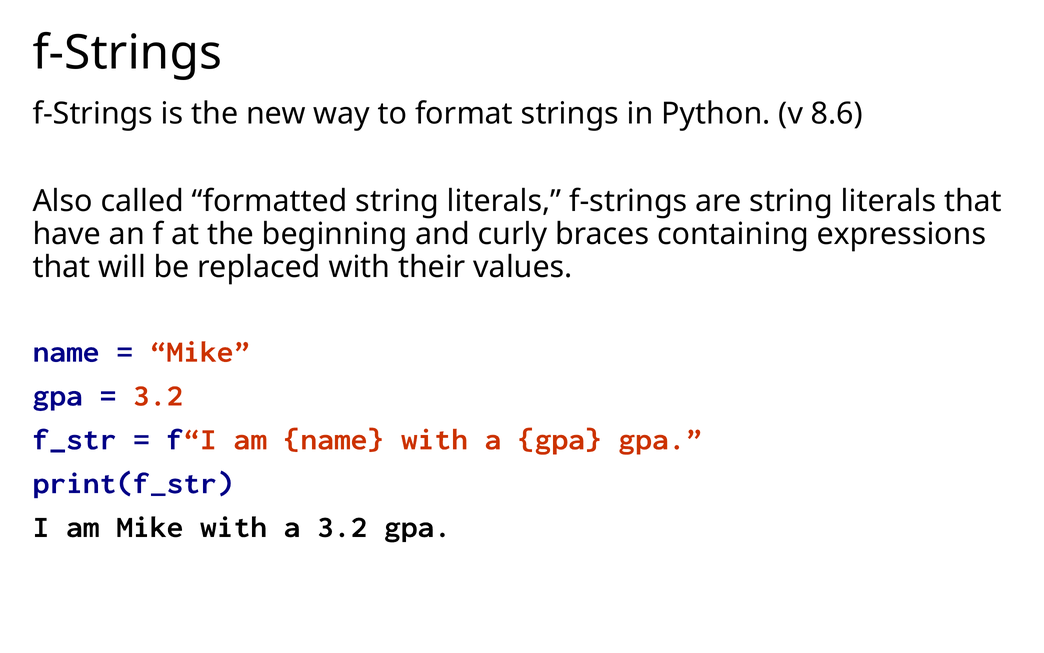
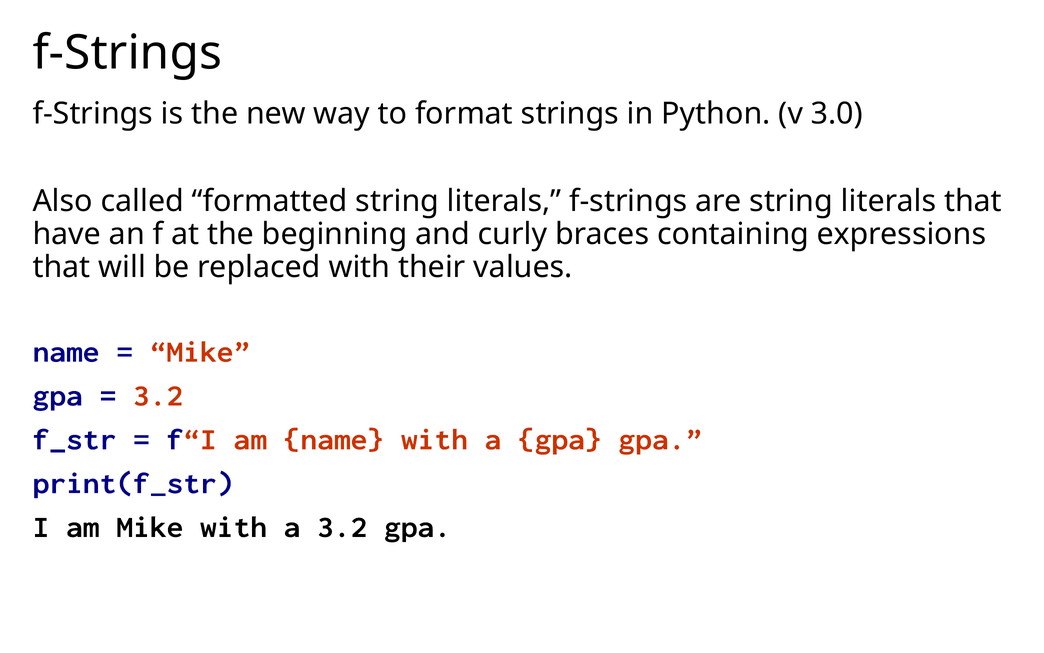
8.6: 8.6 -> 3.0
